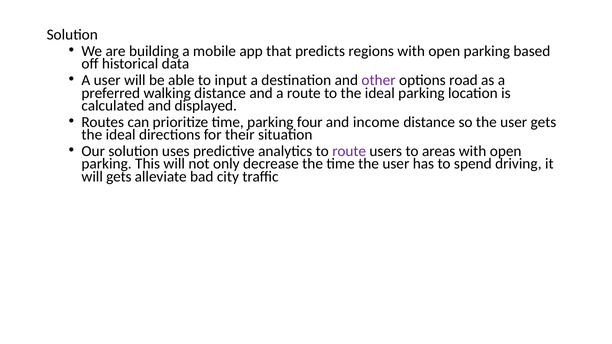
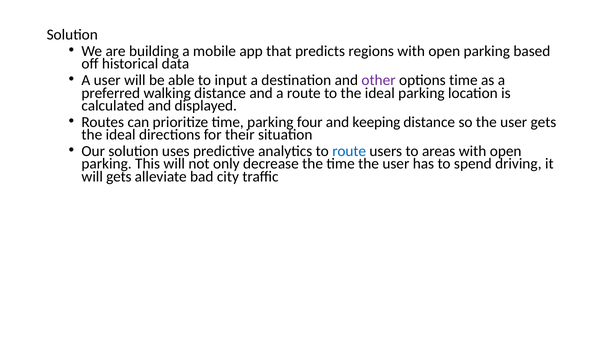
options road: road -> time
income: income -> keeping
route at (349, 151) colour: purple -> blue
